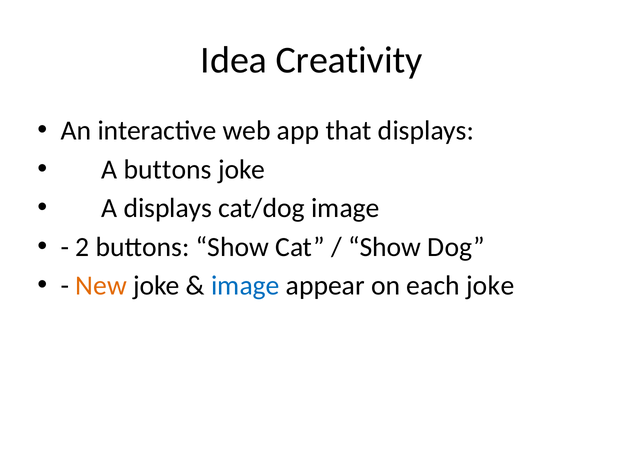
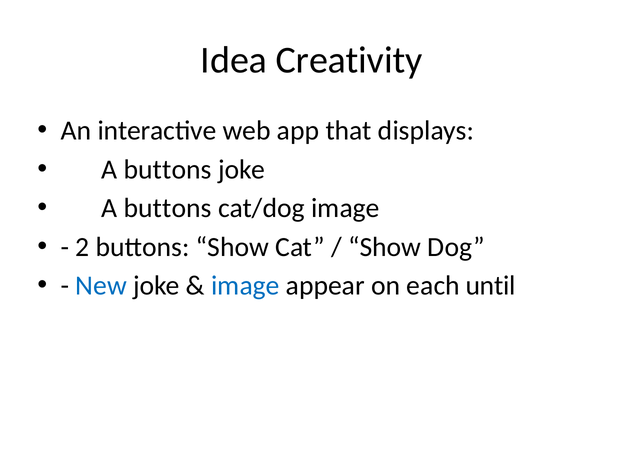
displays at (168, 208): displays -> buttons
New colour: orange -> blue
each joke: joke -> until
